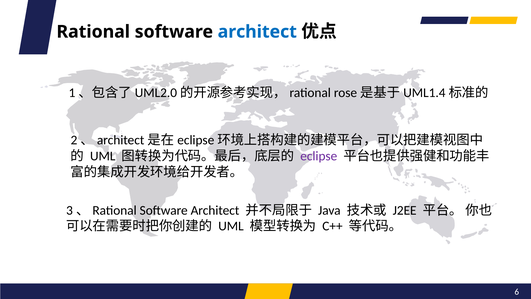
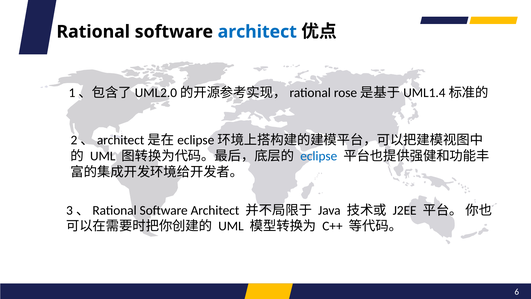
eclipse colour: purple -> blue
